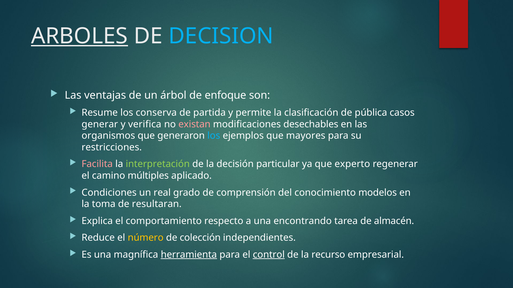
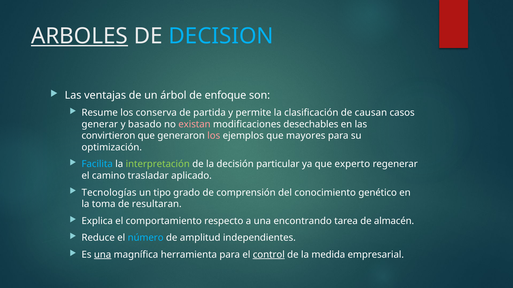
pública: pública -> causan
verifica: verifica -> basado
organismos: organismos -> convirtieron
los at (214, 136) colour: light blue -> pink
restricciones: restricciones -> optimización
Facilita colour: pink -> light blue
múltiples: múltiples -> trasladar
Condiciones: Condiciones -> Tecnologías
real: real -> tipo
modelos: modelos -> genético
número colour: yellow -> light blue
colección: colección -> amplitud
una at (103, 255) underline: none -> present
herramienta underline: present -> none
recurso: recurso -> medida
